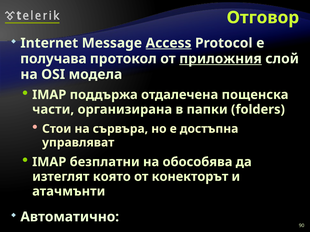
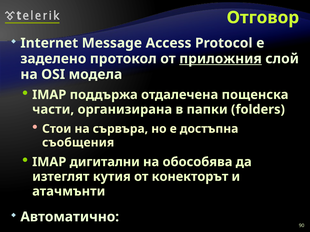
Access underline: present -> none
получава: получава -> заделено
управляват: управляват -> съобщения
безплатни: безплатни -> дигитални
която: която -> кутия
